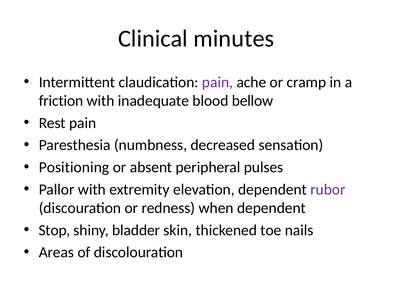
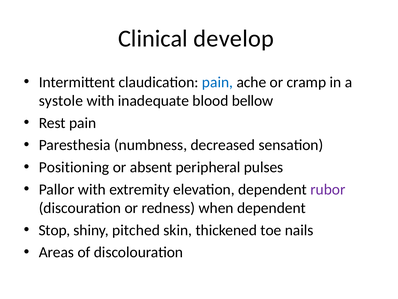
minutes: minutes -> develop
pain at (218, 82) colour: purple -> blue
friction: friction -> systole
bladder: bladder -> pitched
